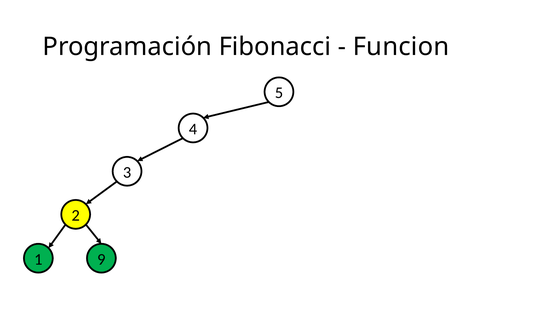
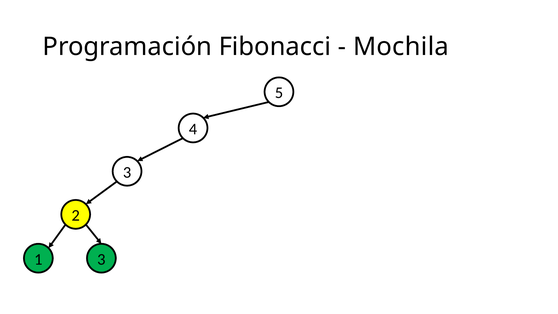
Funcion: Funcion -> Mochila
1 9: 9 -> 3
